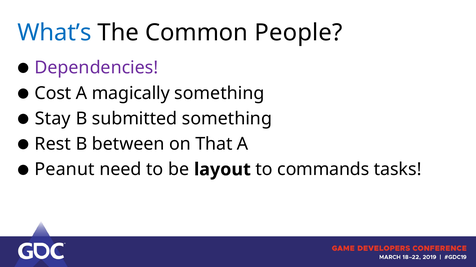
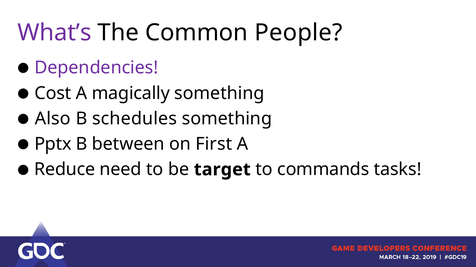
What’s colour: blue -> purple
Stay: Stay -> Also
submitted: submitted -> schedules
Rest: Rest -> Pptx
That: That -> First
Peanut: Peanut -> Reduce
layout: layout -> target
